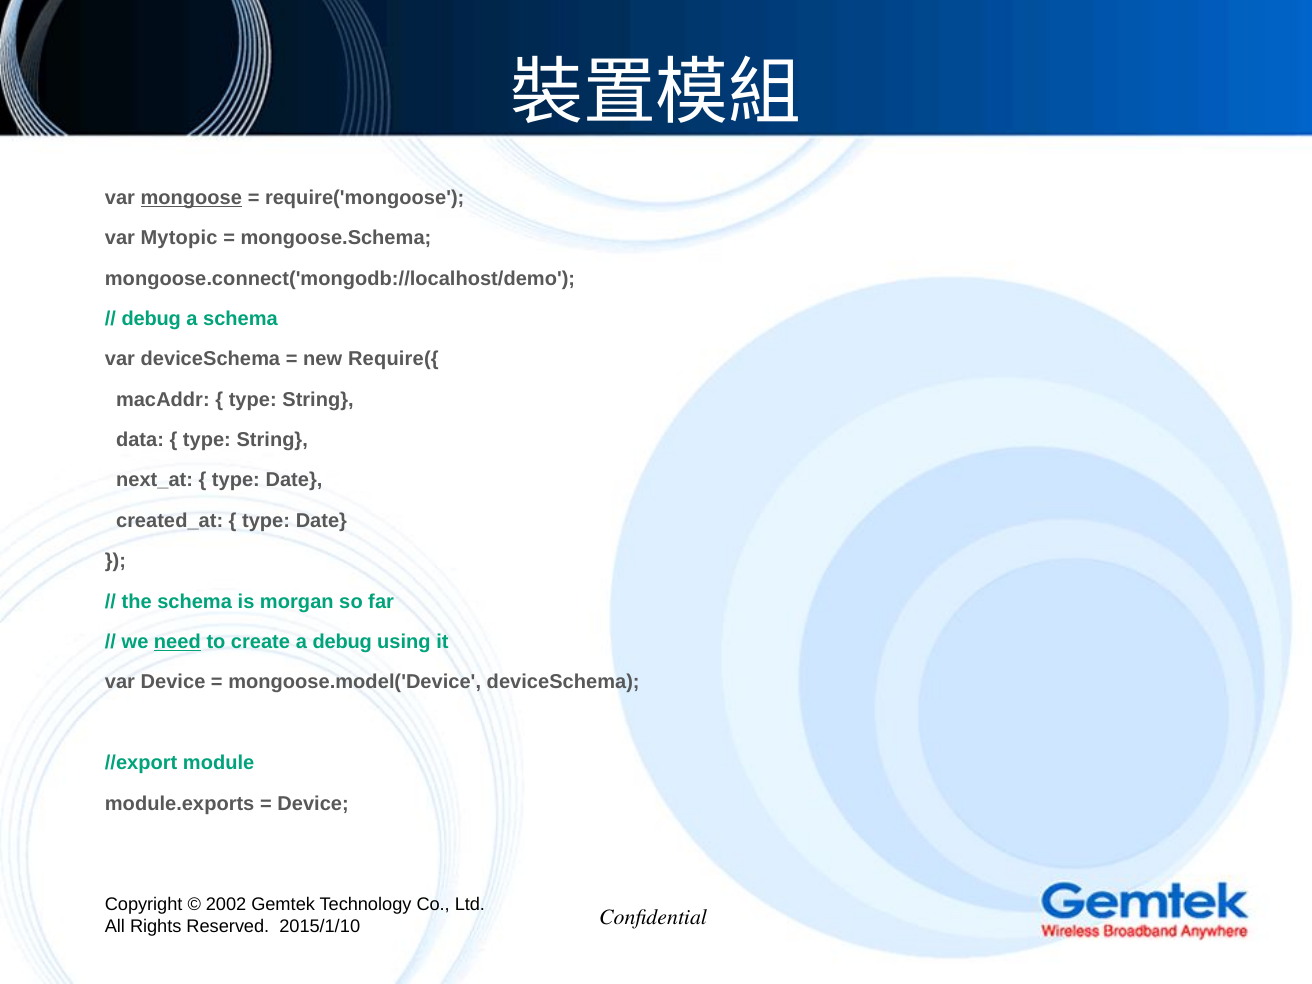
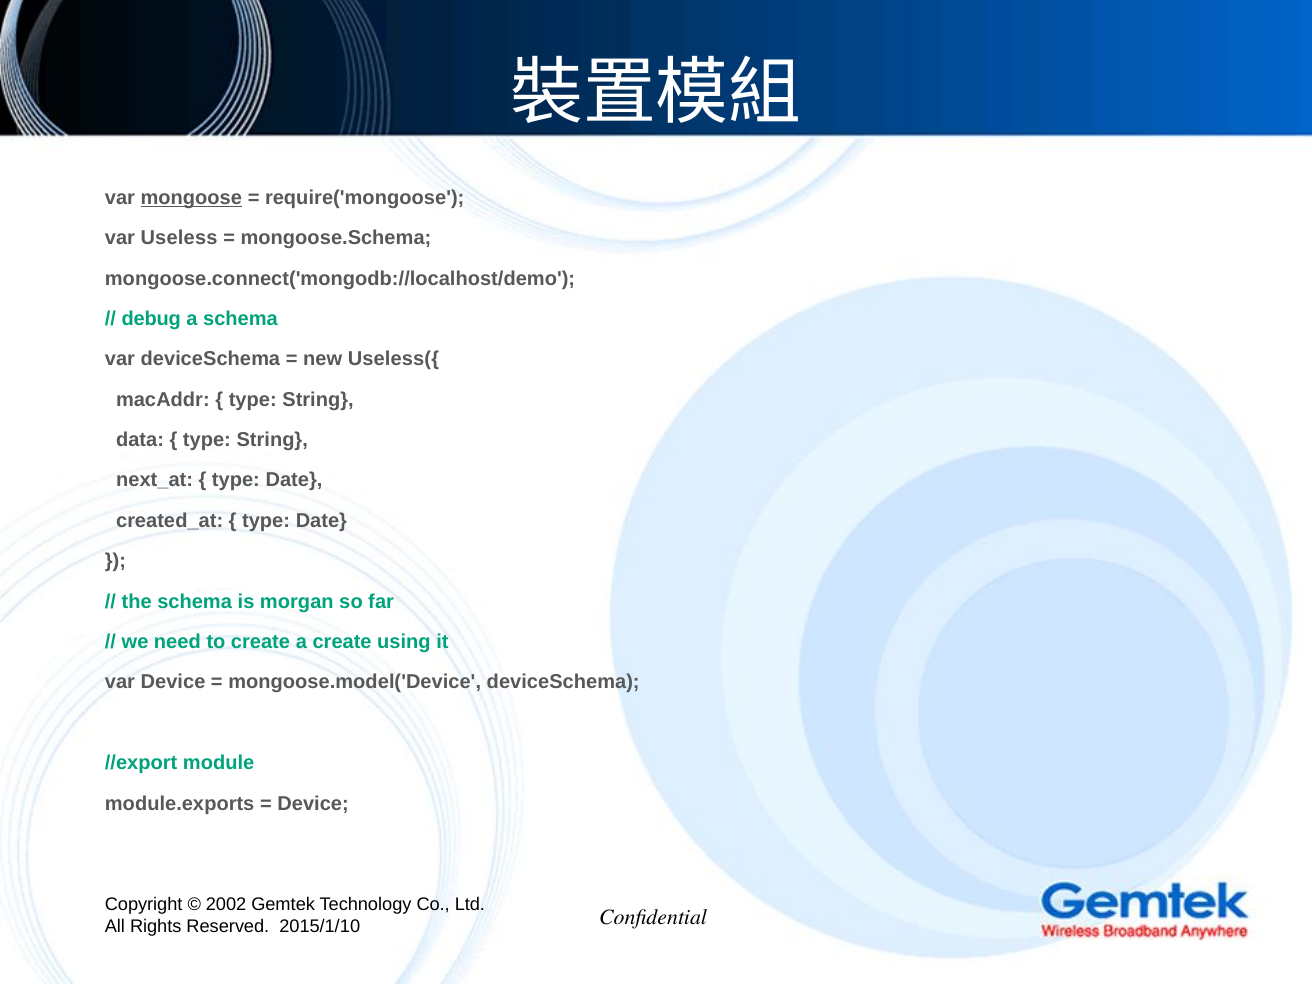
Mytopic: Mytopic -> Useless
Require({: Require({ -> Useless({
need underline: present -> none
a debug: debug -> create
